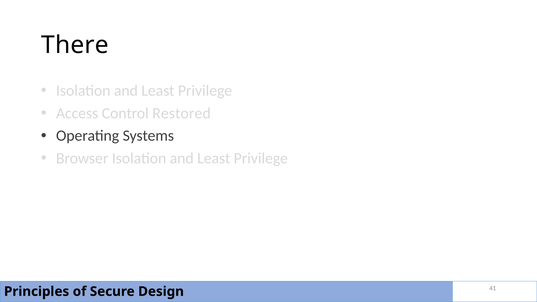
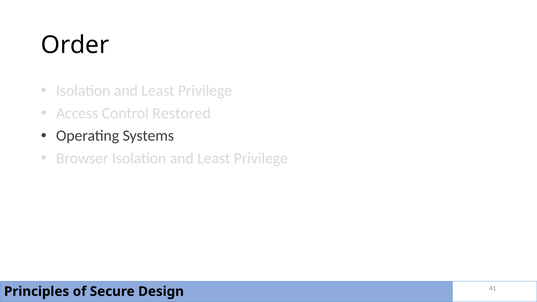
There: There -> Order
